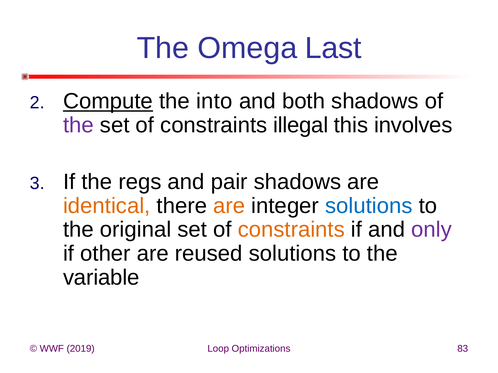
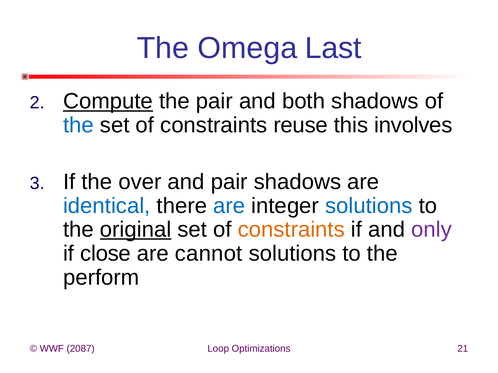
the into: into -> pair
the at (78, 125) colour: purple -> blue
illegal: illegal -> reuse
regs: regs -> over
identical colour: orange -> blue
are at (229, 206) colour: orange -> blue
original underline: none -> present
other: other -> close
reused: reused -> cannot
variable: variable -> perform
2019: 2019 -> 2087
83: 83 -> 21
